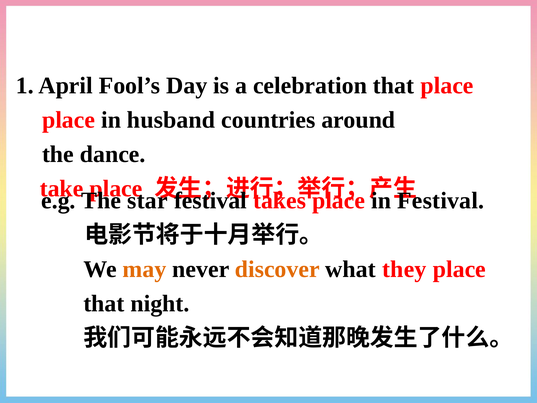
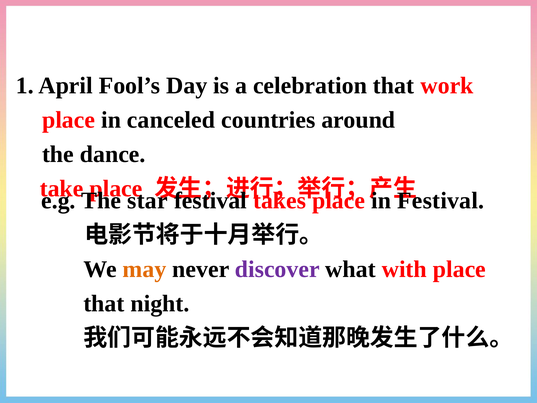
that place: place -> work
husband: husband -> canceled
discover colour: orange -> purple
they: they -> with
